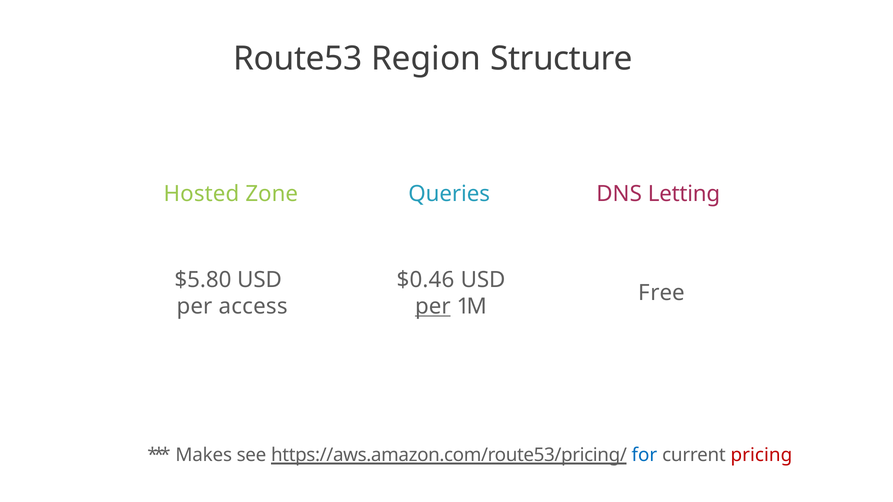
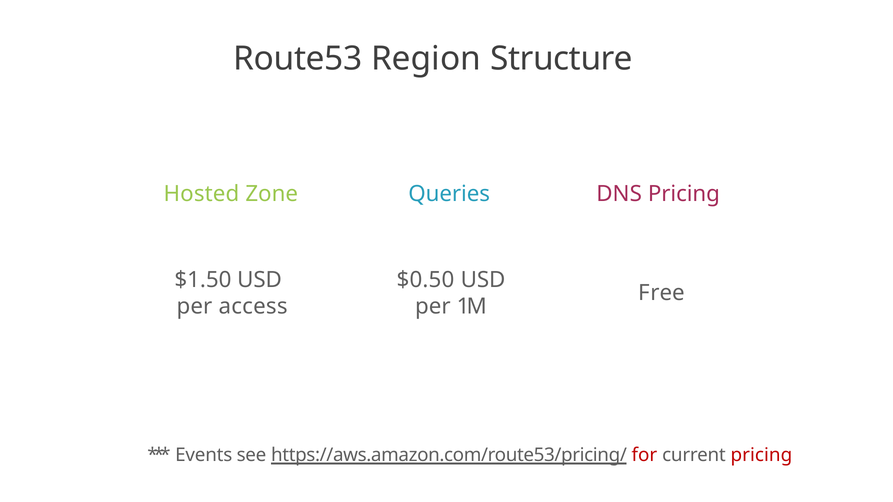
DNS Letting: Letting -> Pricing
$5.80: $5.80 -> $1.50
$0.46: $0.46 -> $0.50
per at (433, 307) underline: present -> none
Makes: Makes -> Events
for colour: blue -> red
